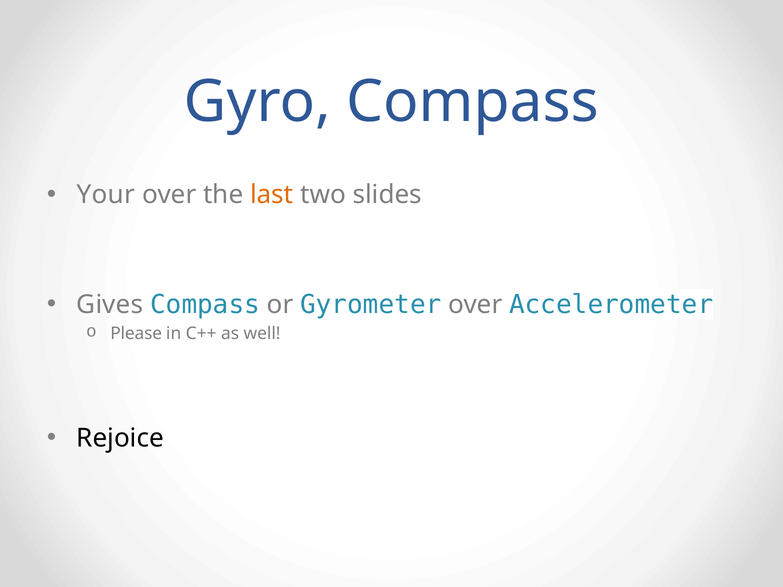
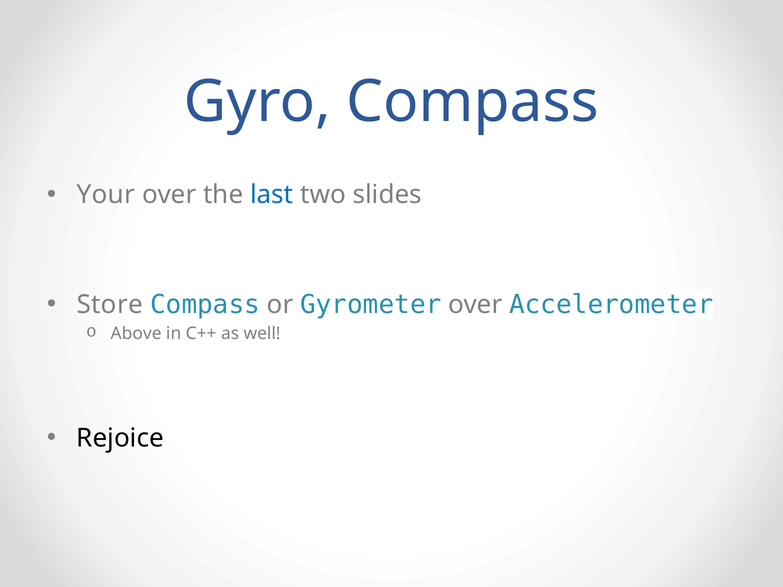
last colour: orange -> blue
Gives: Gives -> Store
Please: Please -> Above
